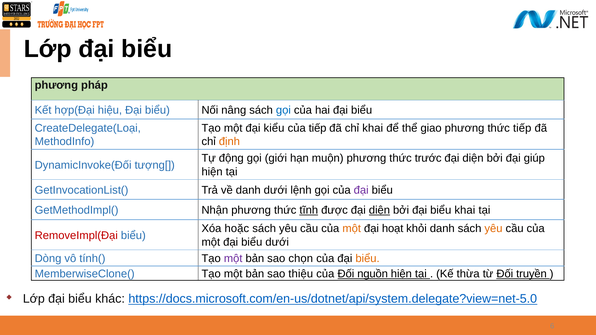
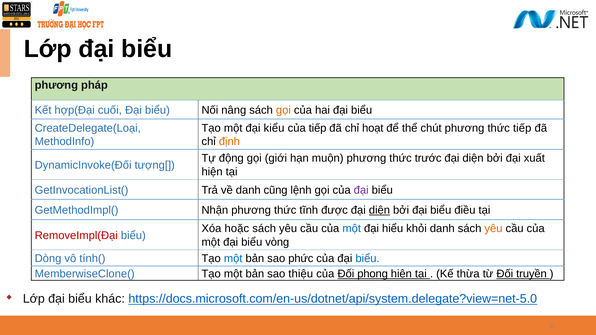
hiệu: hiệu -> cuối
gọi at (283, 110) colour: blue -> orange
chỉ khai: khai -> hoạt
giao: giao -> chút
giúp: giúp -> xuất
danh dưới: dưới -> cũng
tĩnh underline: present -> none
biểu khai: khai -> điều
một at (352, 229) colour: orange -> blue
hoạt: hoạt -> hiểu
biểu dưới: dưới -> vòng
một at (233, 259) colour: purple -> blue
chọn: chọn -> phức
biểu at (368, 259) colour: orange -> blue
nguồn: nguồn -> phong
